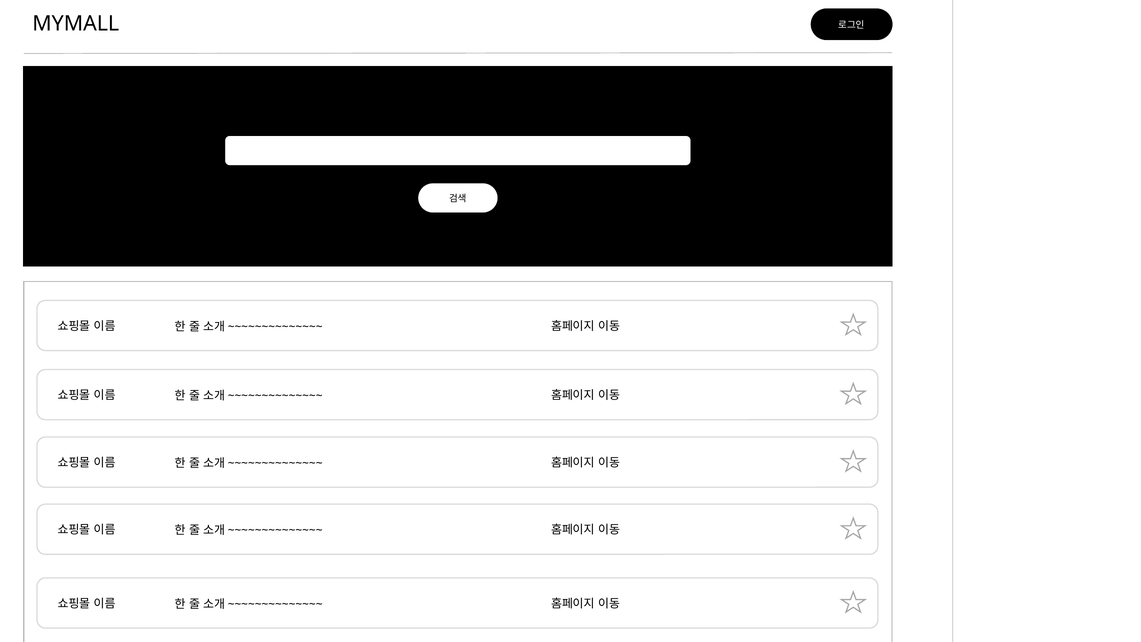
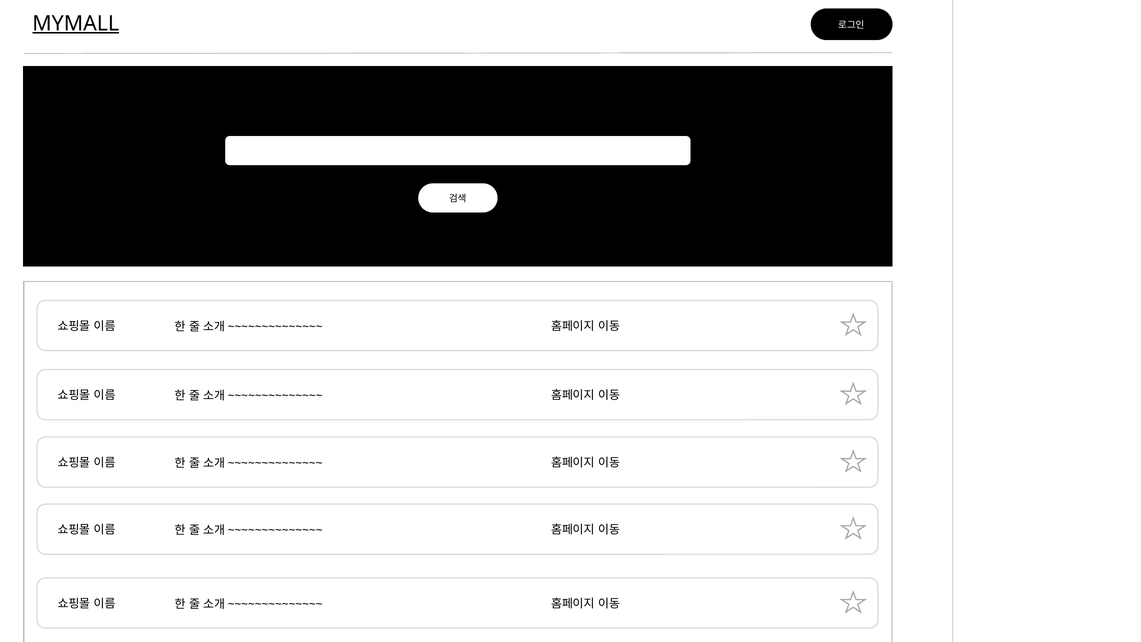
MYMALL underline: none -> present
